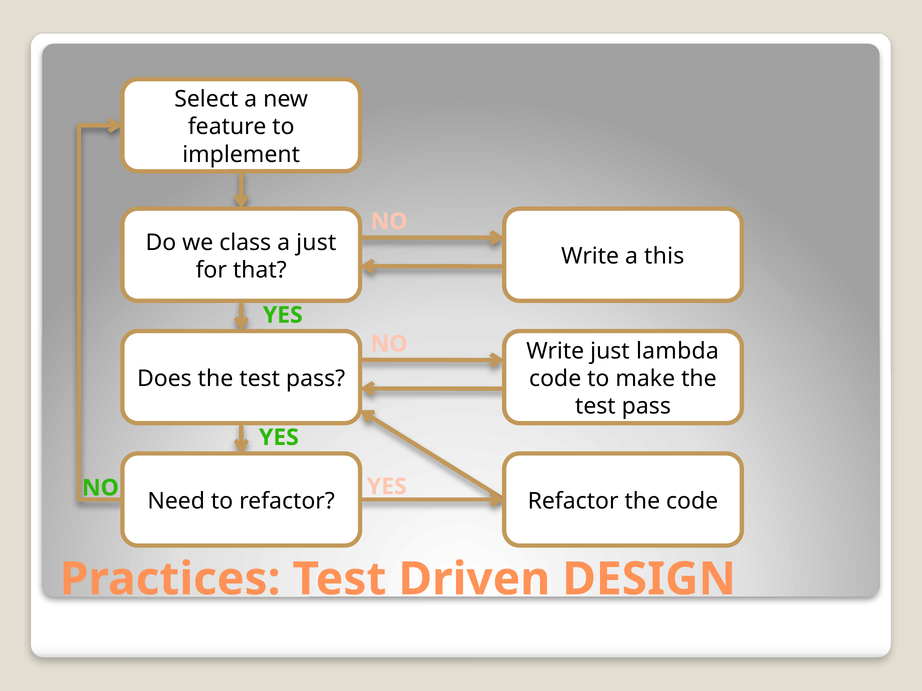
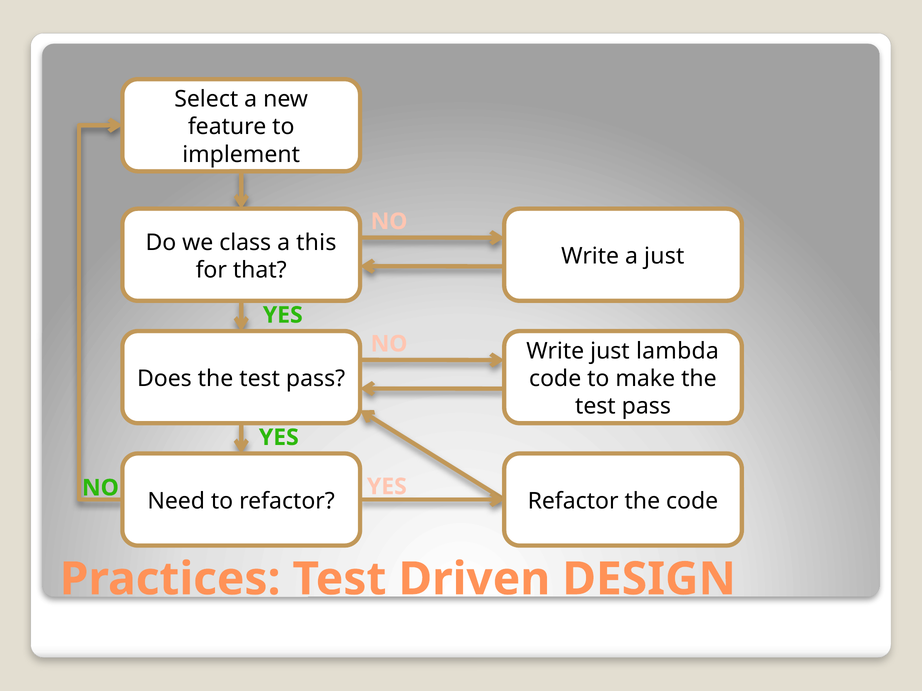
a just: just -> this
a this: this -> just
